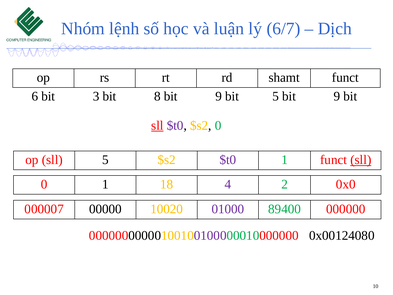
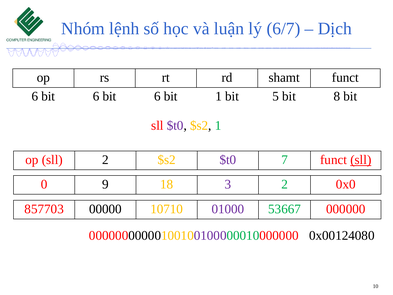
3 at (96, 96): 3 -> 6
8 at (157, 96): 8 -> 6
9 at (219, 96): 9 -> 1
5 bit 9: 9 -> 8
sll at (157, 125) underline: present -> none
$s2 0: 0 -> 1
sll 5: 5 -> 2
$t0 1: 1 -> 7
0 1: 1 -> 9
4: 4 -> 3
000007: 000007 -> 857703
10020: 10020 -> 10710
89400: 89400 -> 53667
